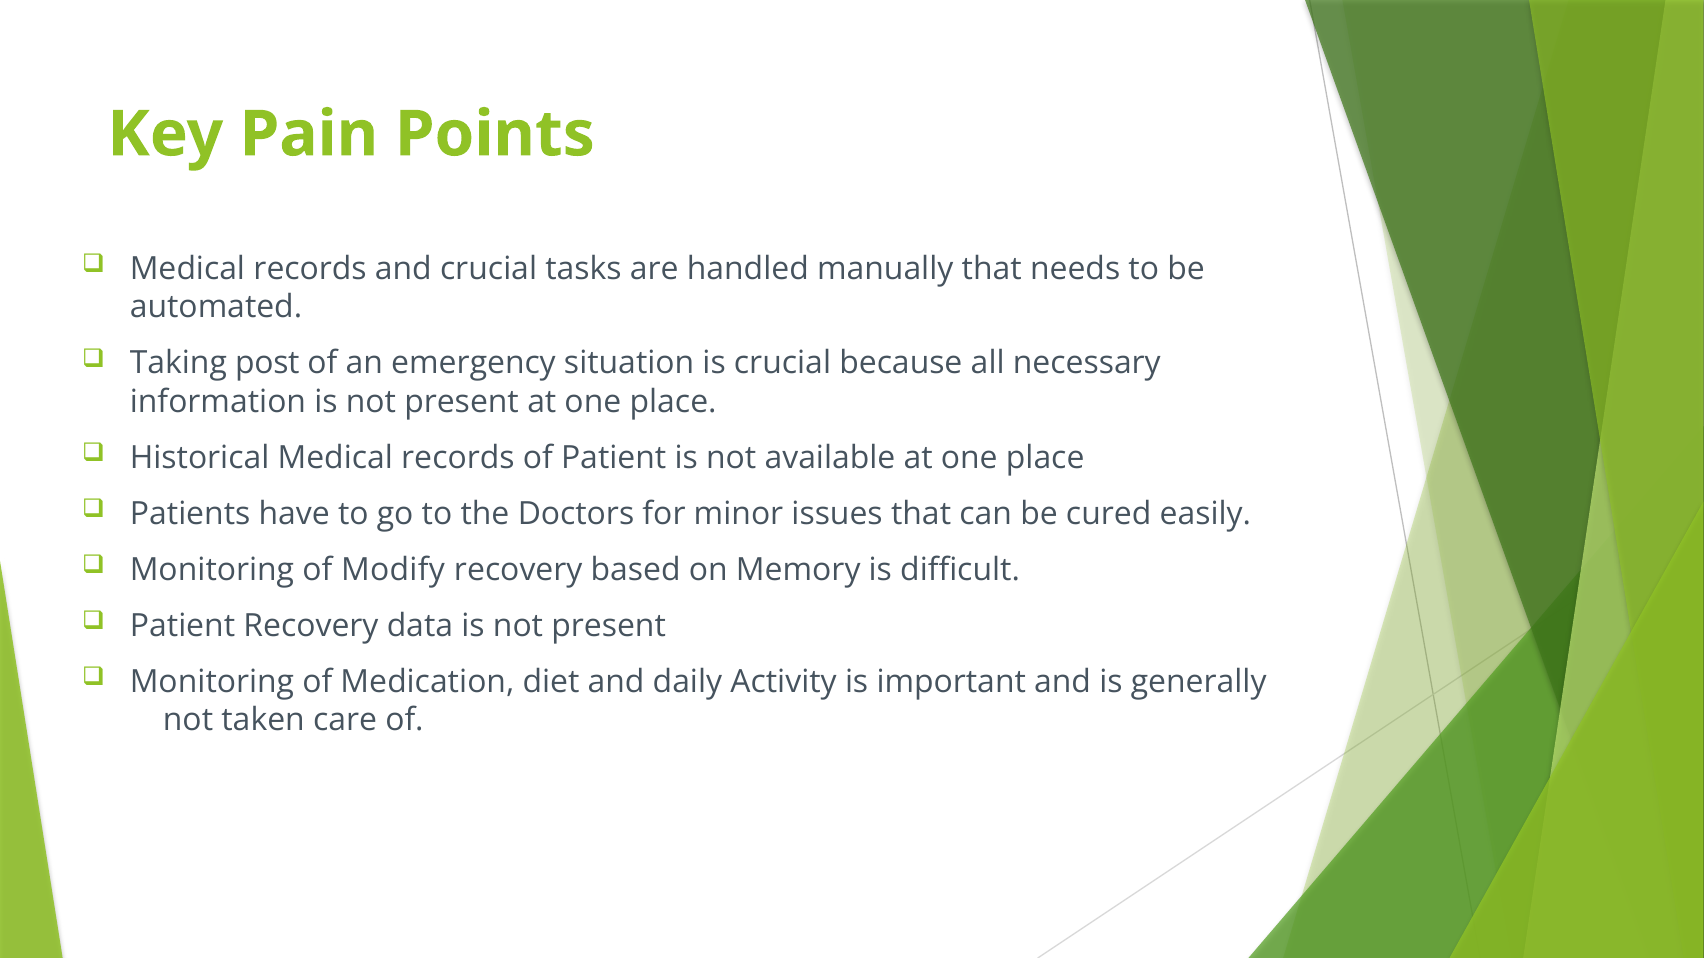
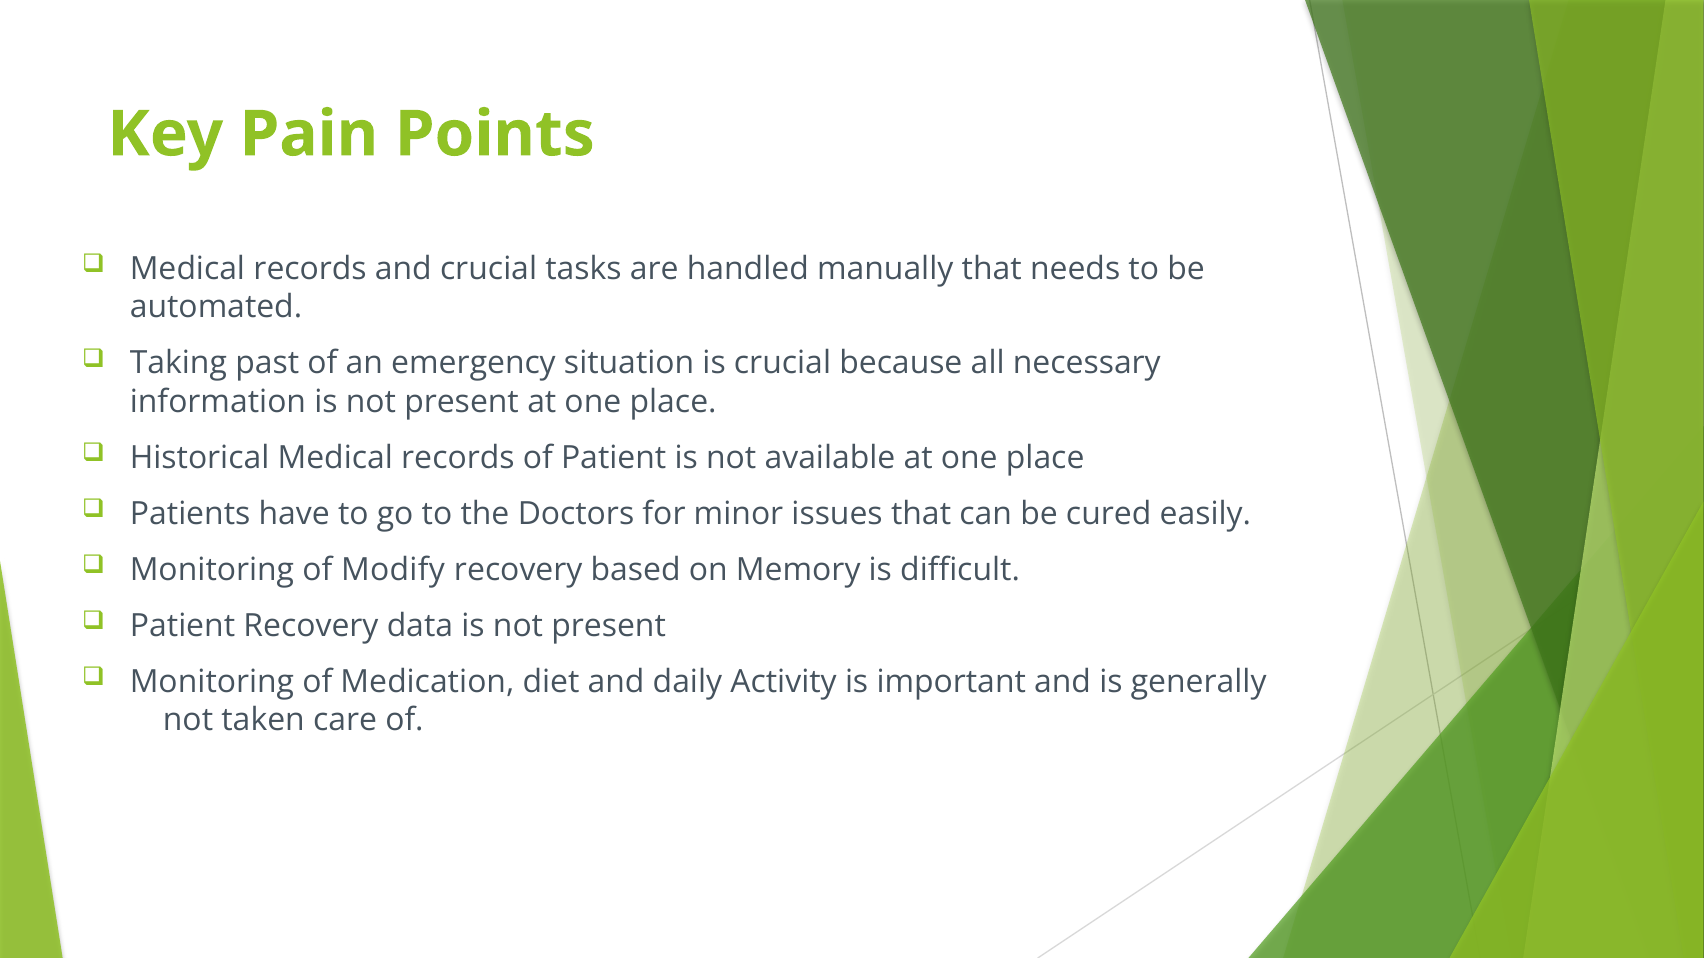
post: post -> past
